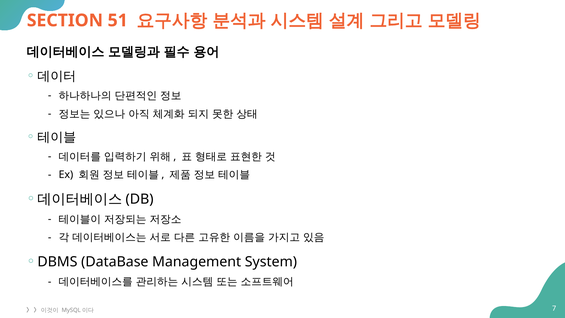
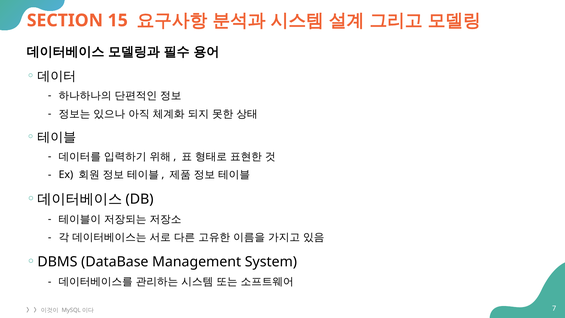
51: 51 -> 15
